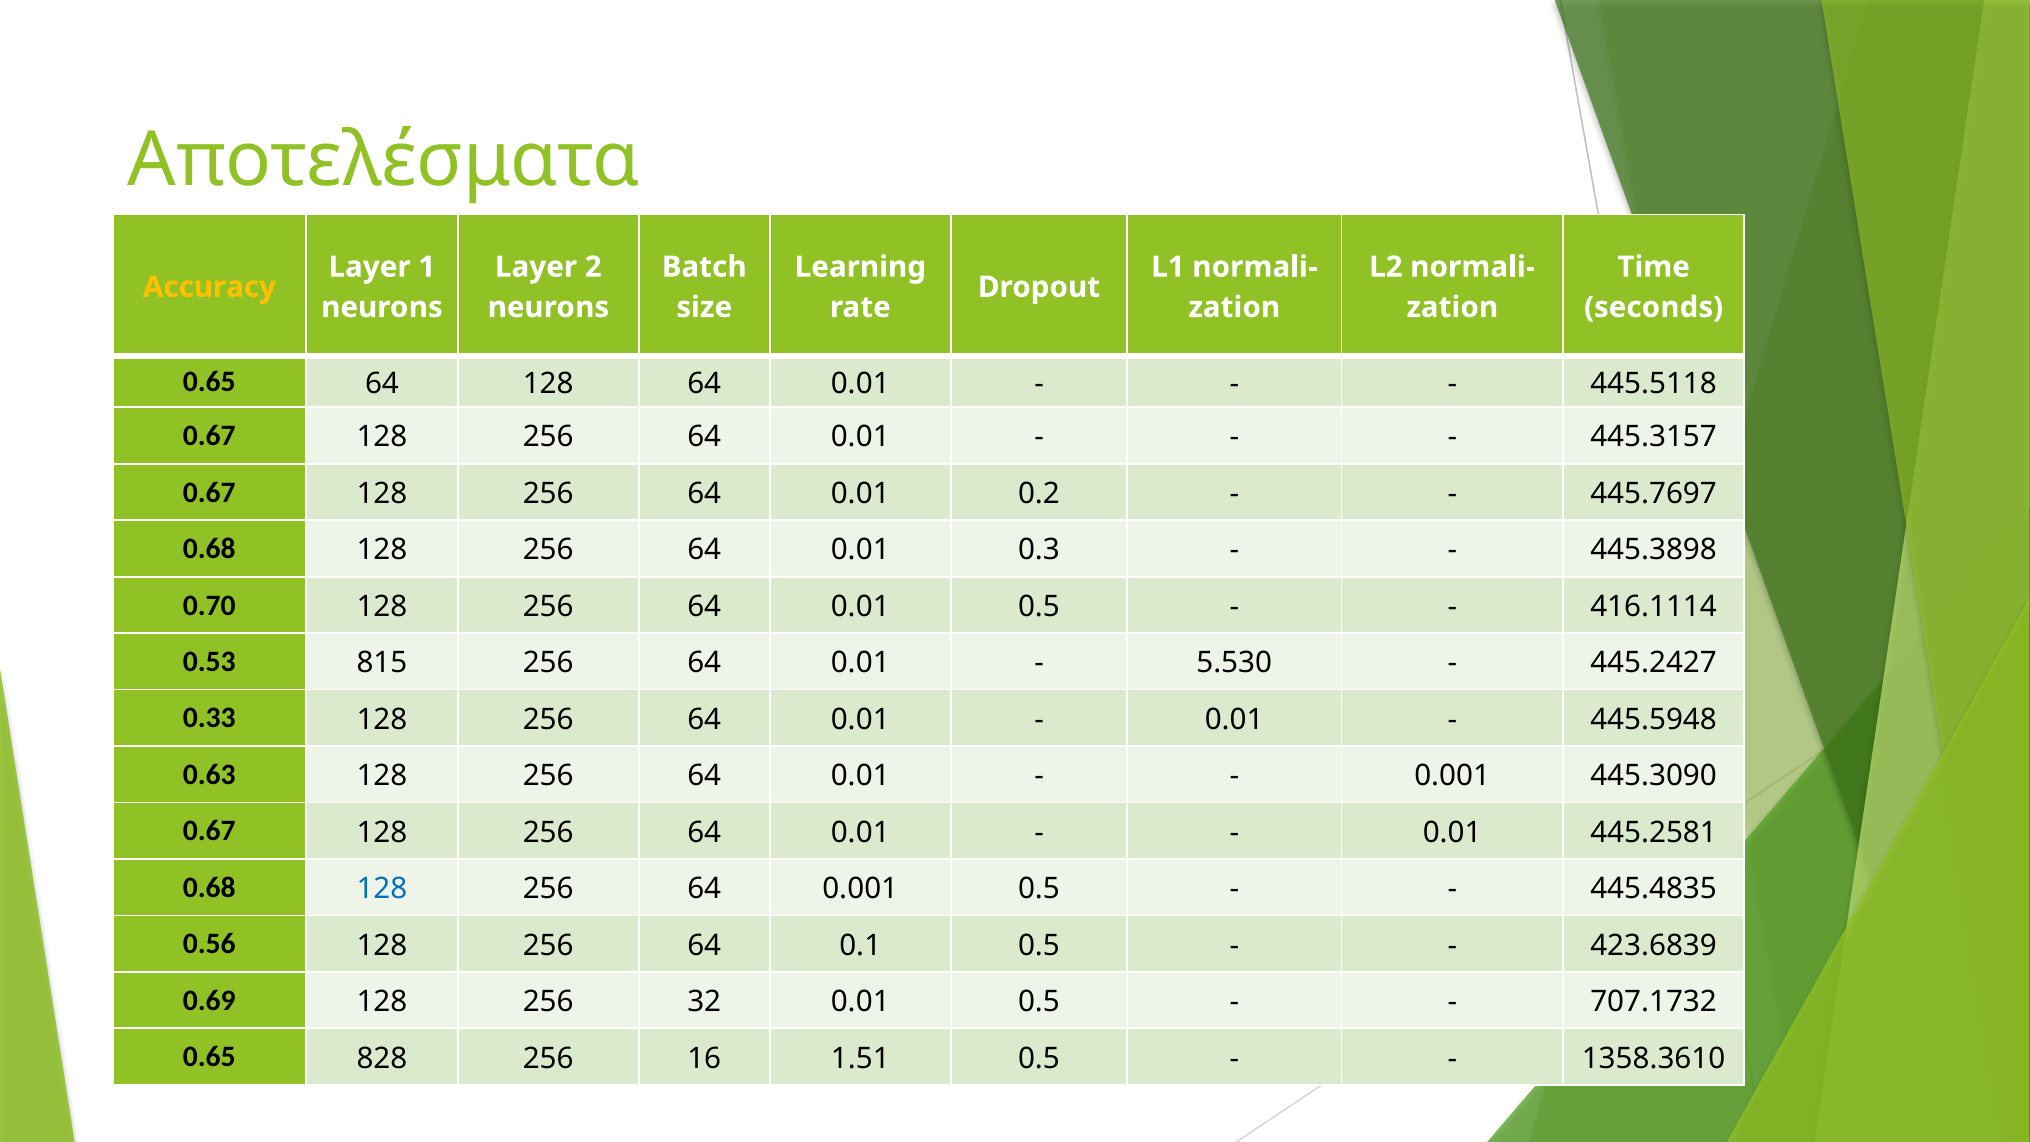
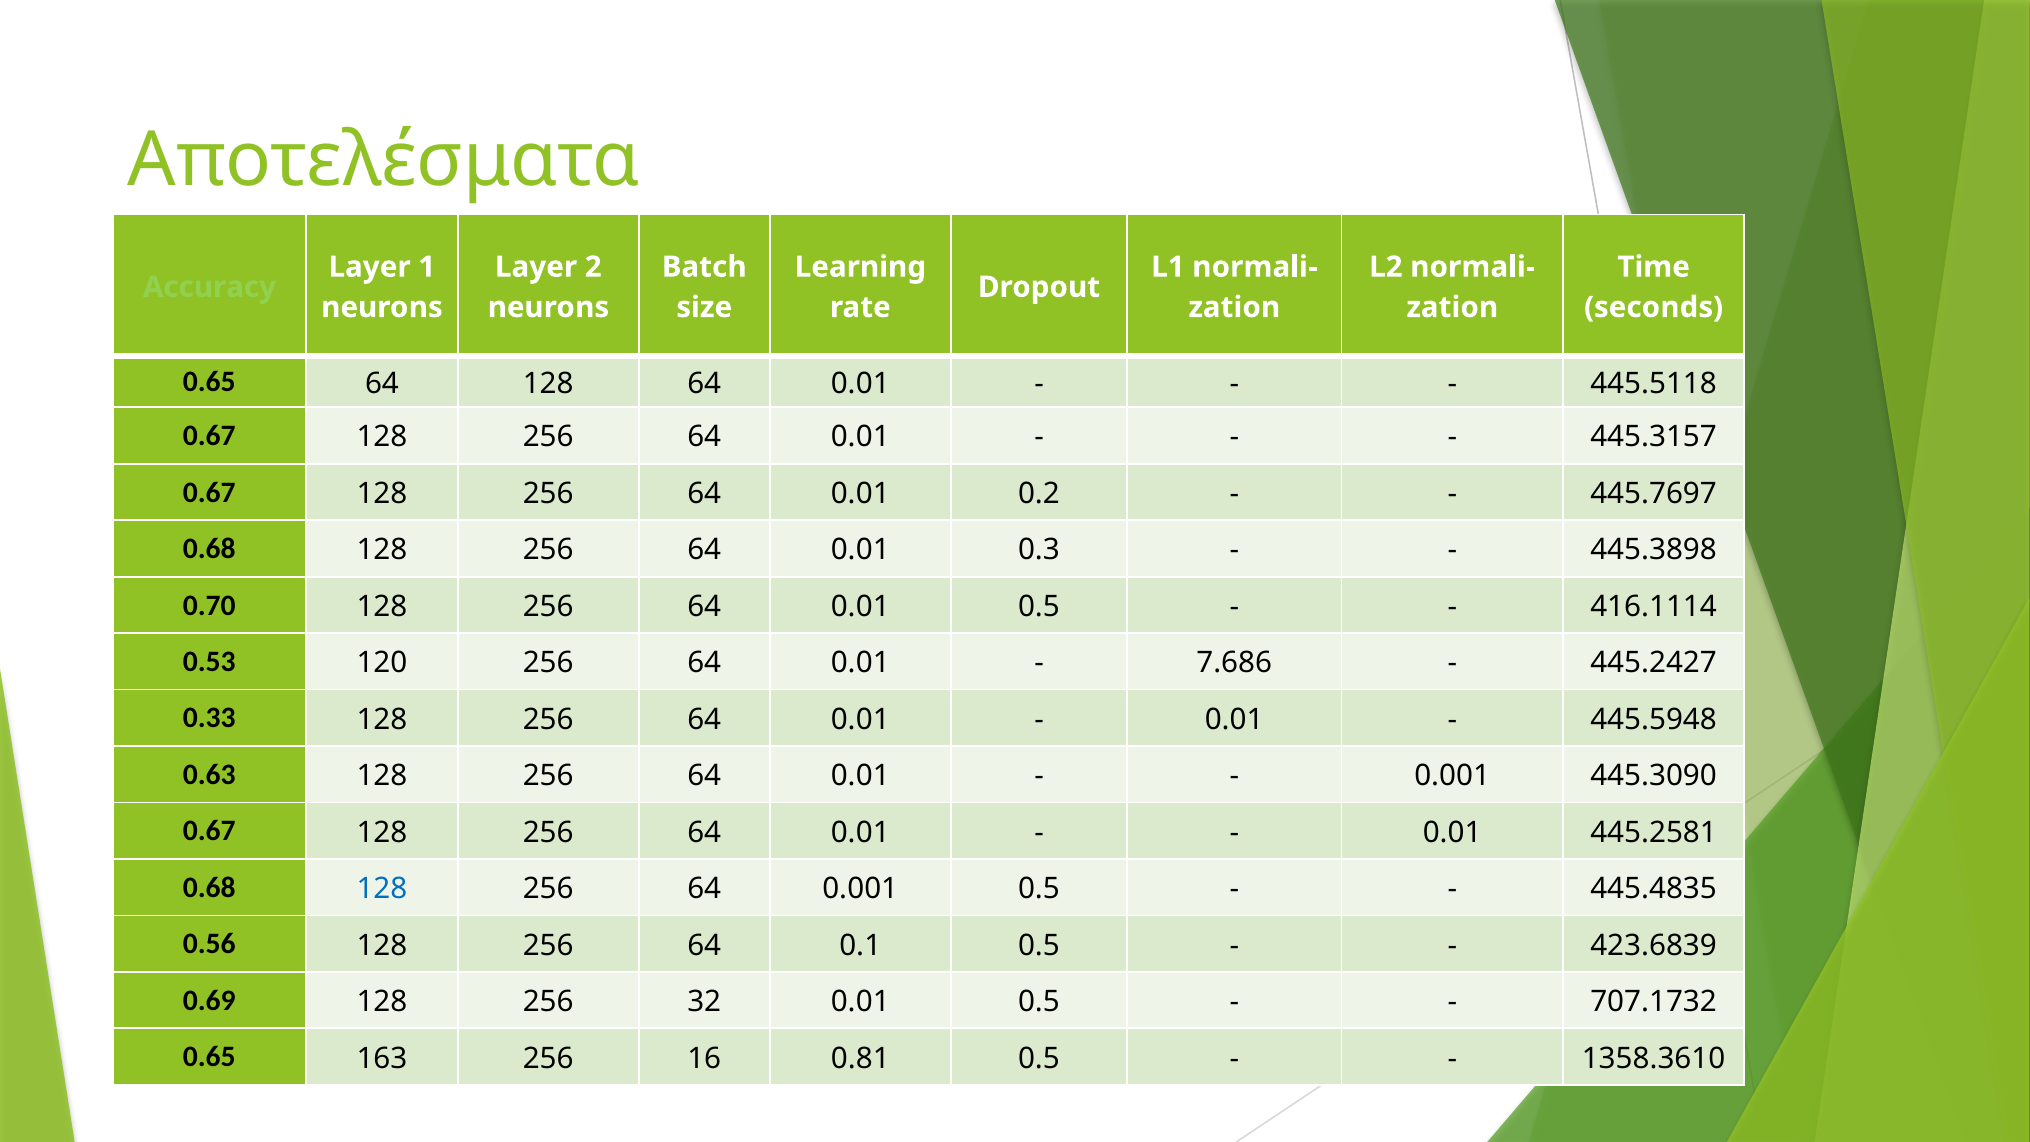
Accuracy colour: yellow -> light green
815: 815 -> 120
5.530: 5.530 -> 7.686
828: 828 -> 163
1.51: 1.51 -> 0.81
